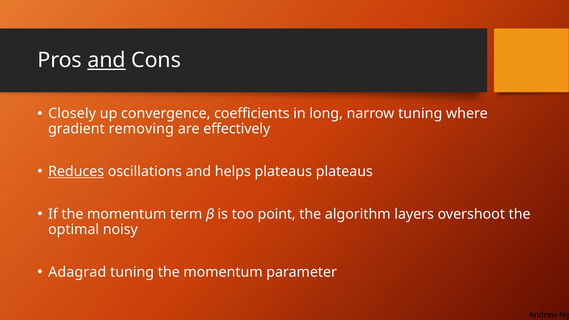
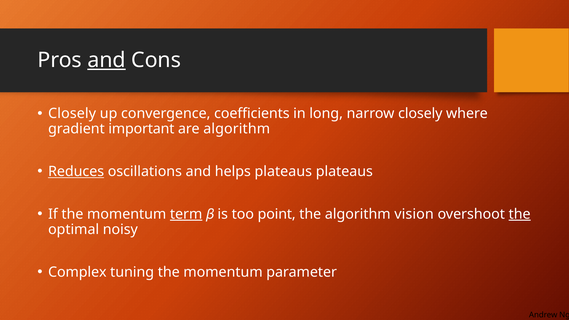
narrow tuning: tuning -> closely
removing: removing -> important
are effectively: effectively -> algorithm
term underline: none -> present
layers: layers -> vision
the at (520, 214) underline: none -> present
Adagrad: Adagrad -> Complex
